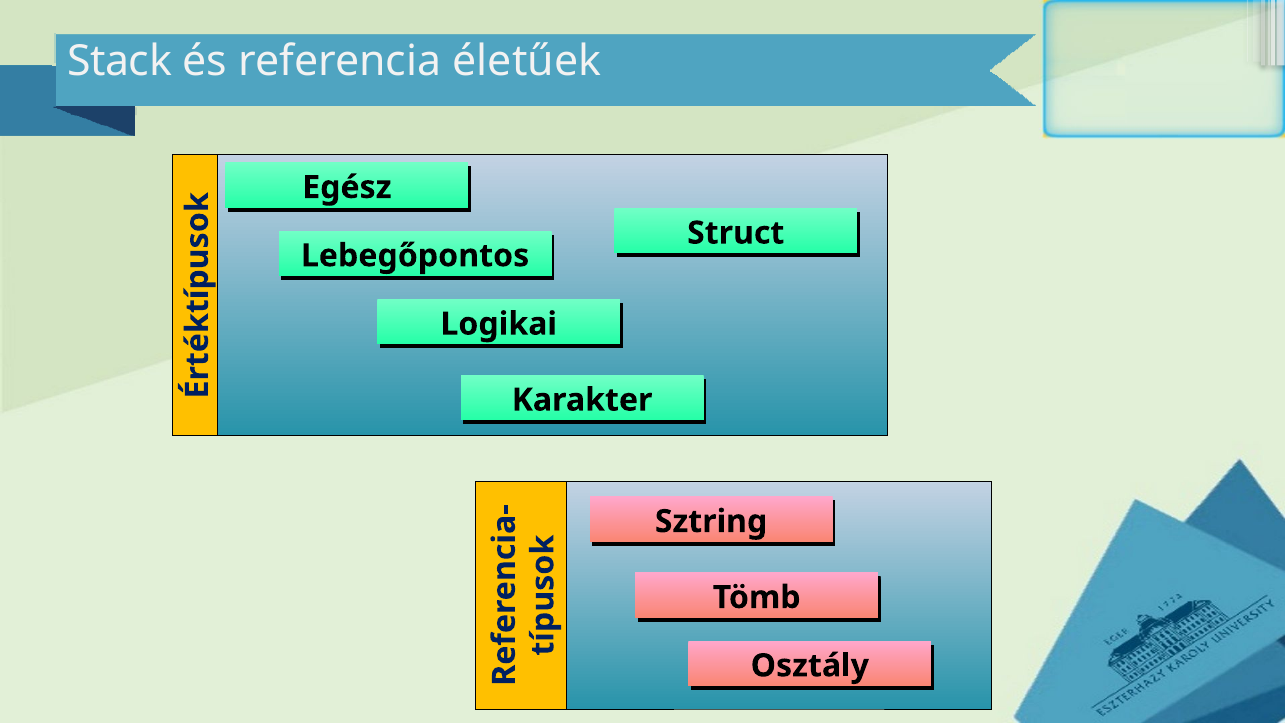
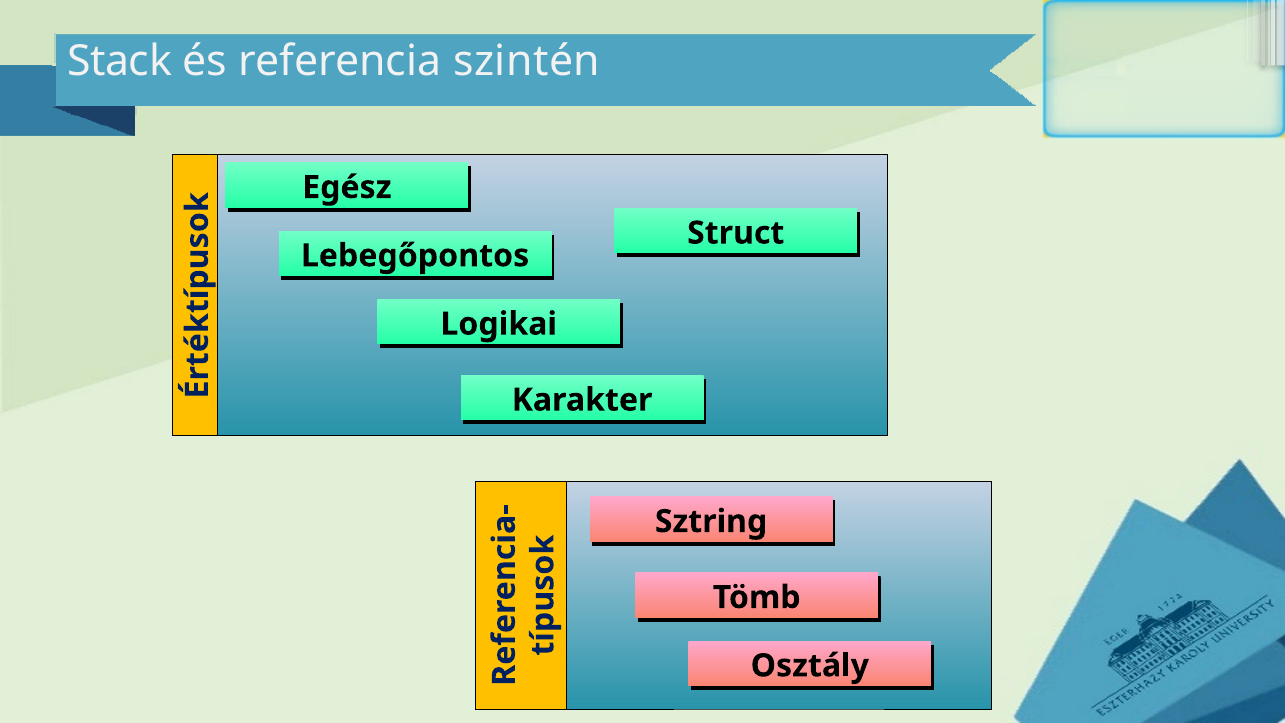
életűek: életűek -> szintén
